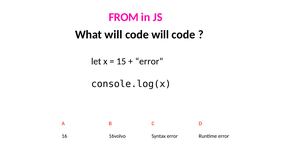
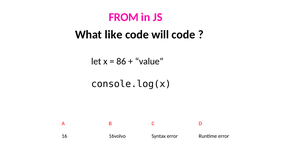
What will: will -> like
15: 15 -> 86
error“: error“ -> value“
